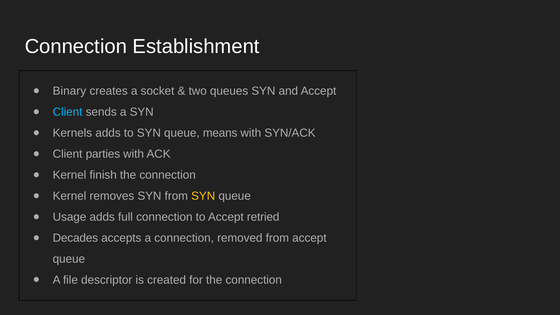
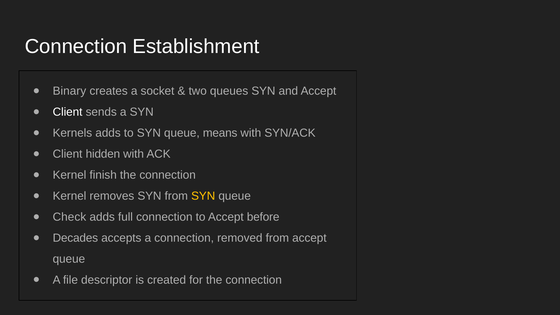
Client at (68, 112) colour: light blue -> white
parties: parties -> hidden
Usage: Usage -> Check
retried: retried -> before
